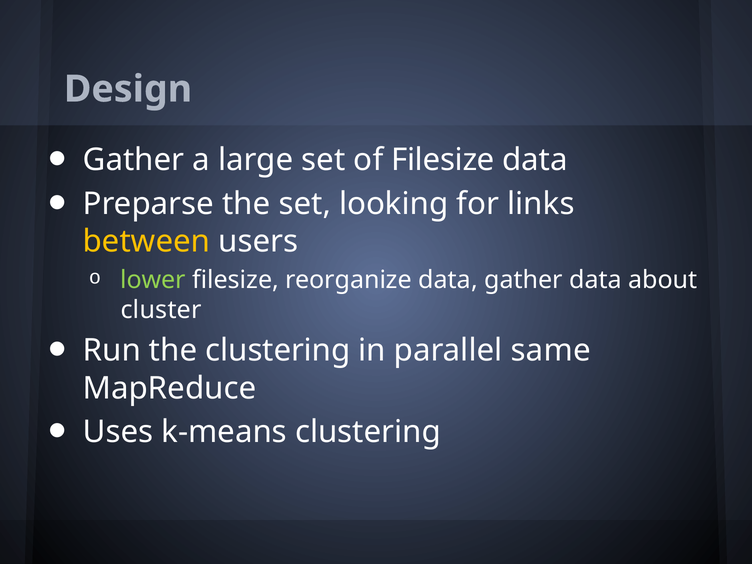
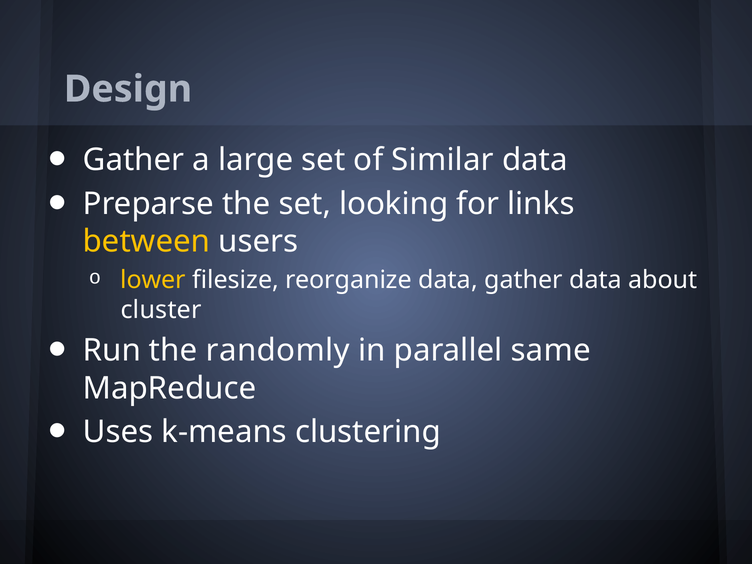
of Filesize: Filesize -> Similar
lower colour: light green -> yellow
the clustering: clustering -> randomly
